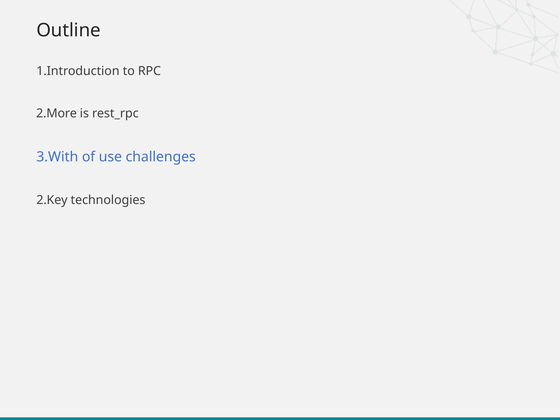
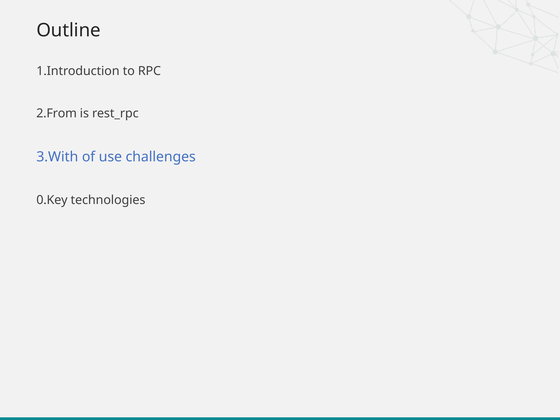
2.More: 2.More -> 2.From
2.Key: 2.Key -> 0.Key
